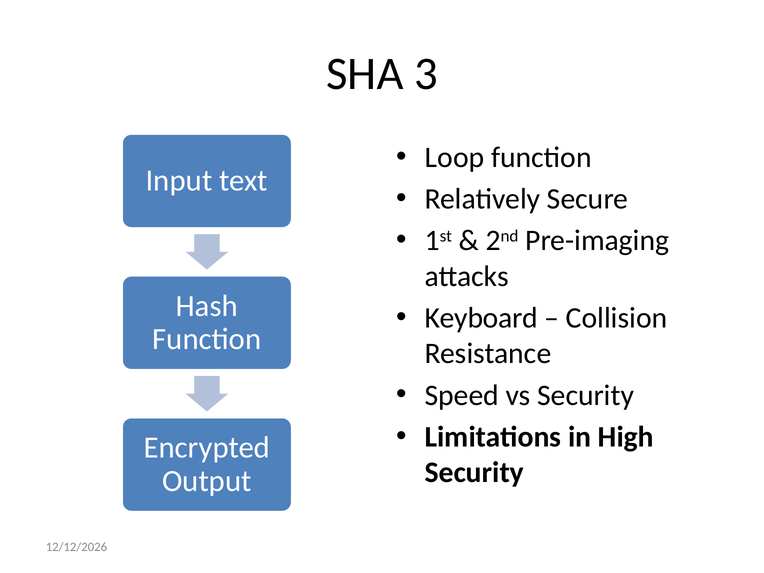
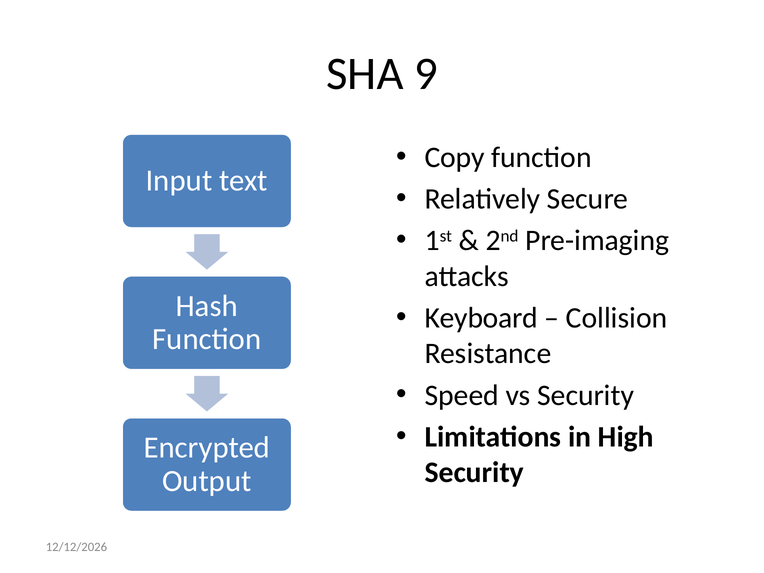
3: 3 -> 9
Loop: Loop -> Copy
